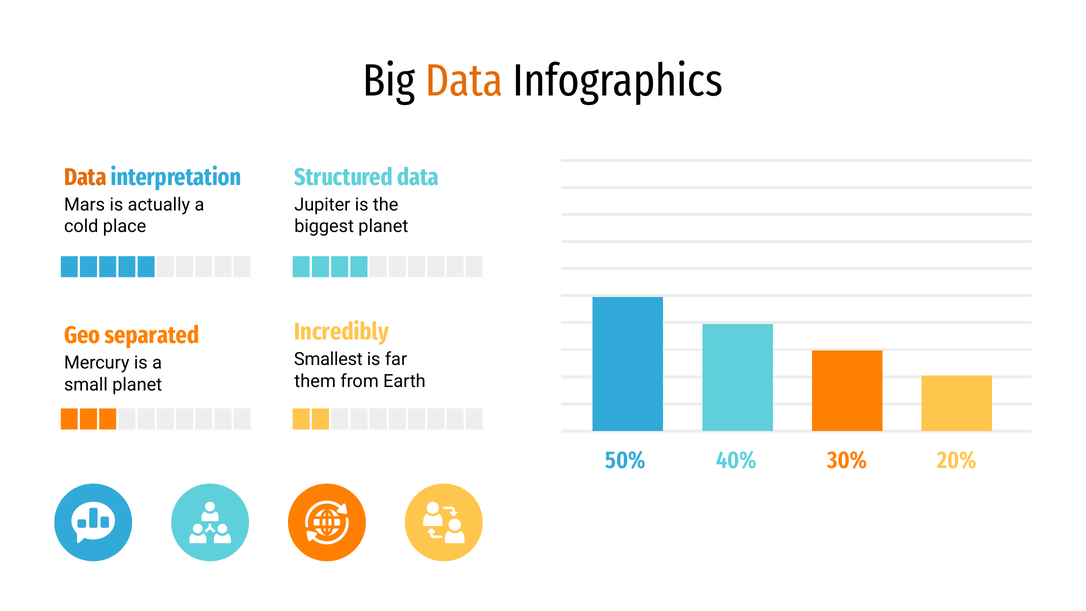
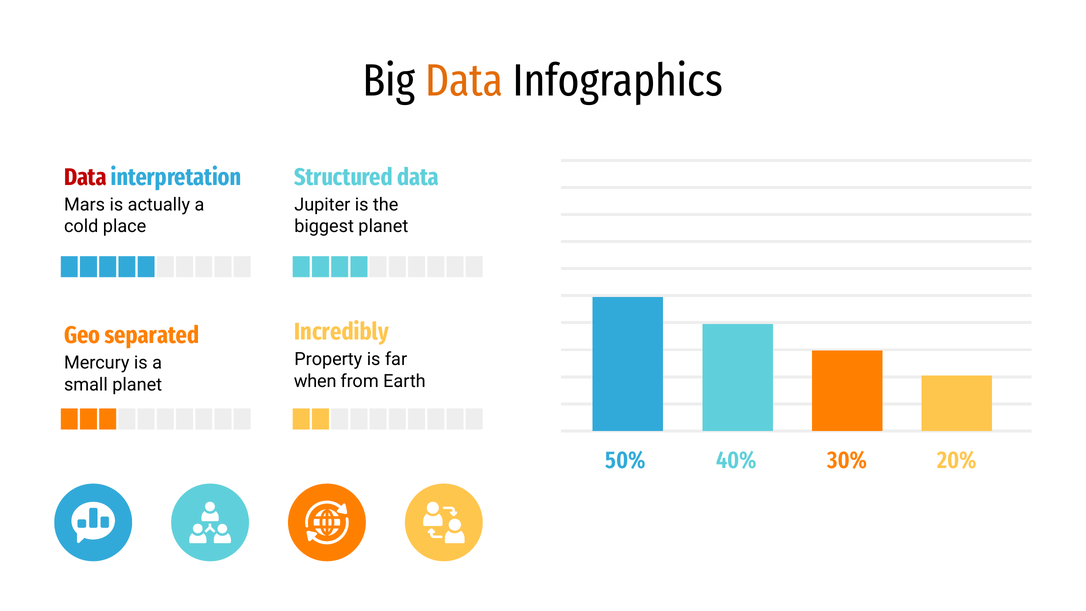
Data at (85, 177) colour: orange -> red
Smallest: Smallest -> Property
them: them -> when
